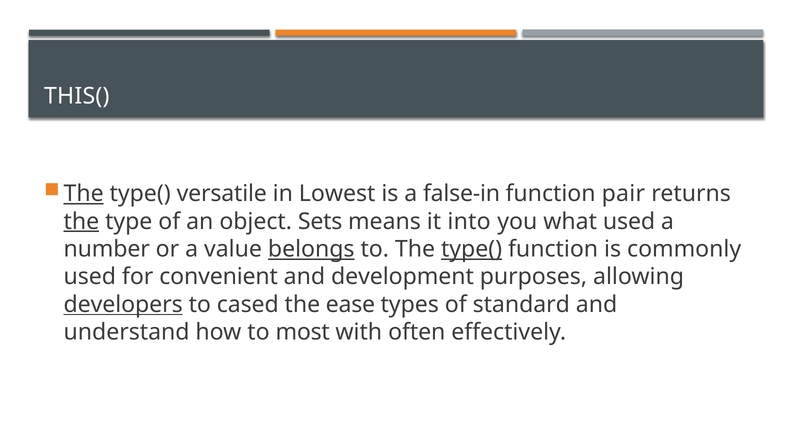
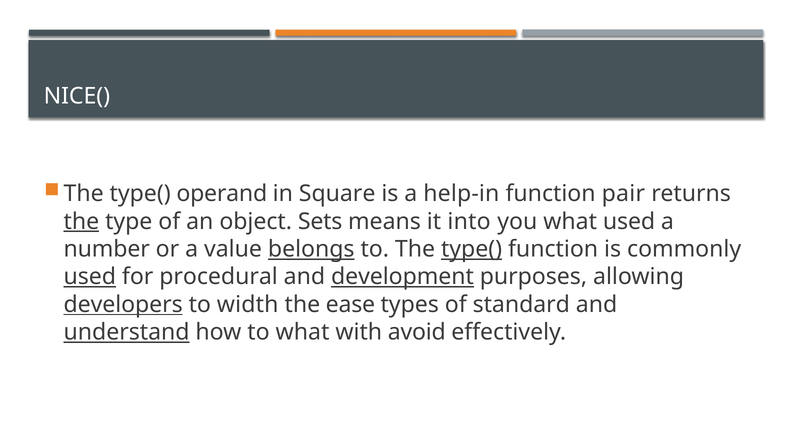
THIS(: THIS( -> NICE(
The at (84, 194) underline: present -> none
versatile: versatile -> operand
Lowest: Lowest -> Square
false-in: false-in -> help-in
used at (90, 277) underline: none -> present
convenient: convenient -> procedural
development underline: none -> present
cased: cased -> width
understand underline: none -> present
to most: most -> what
often: often -> avoid
